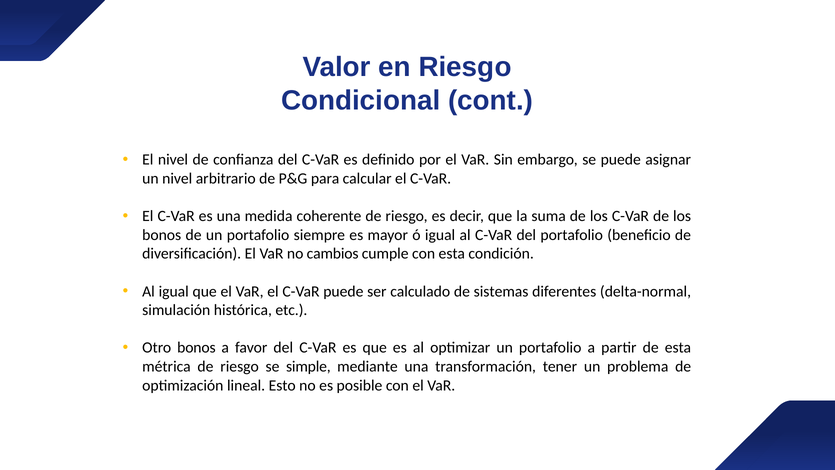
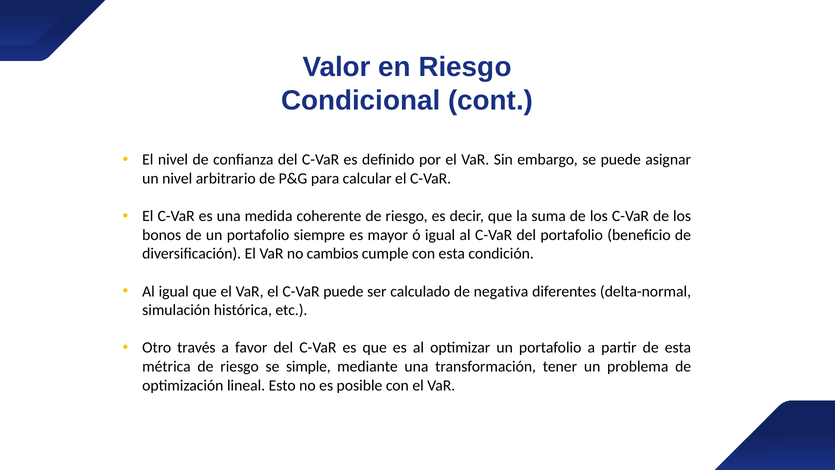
sistemas: sistemas -> negativa
Otro bonos: bonos -> través
